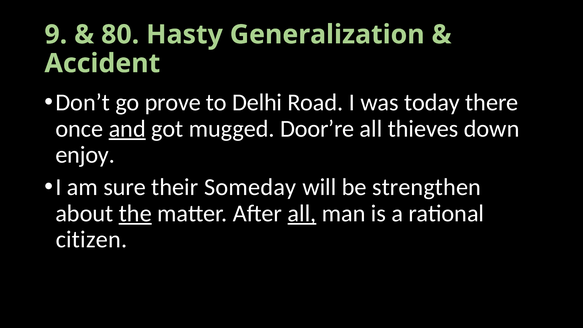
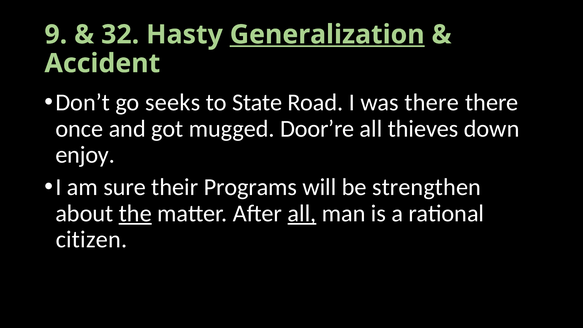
80: 80 -> 32
Generalization underline: none -> present
prove: prove -> seeks
Delhi: Delhi -> State
was today: today -> there
and underline: present -> none
Someday: Someday -> Programs
